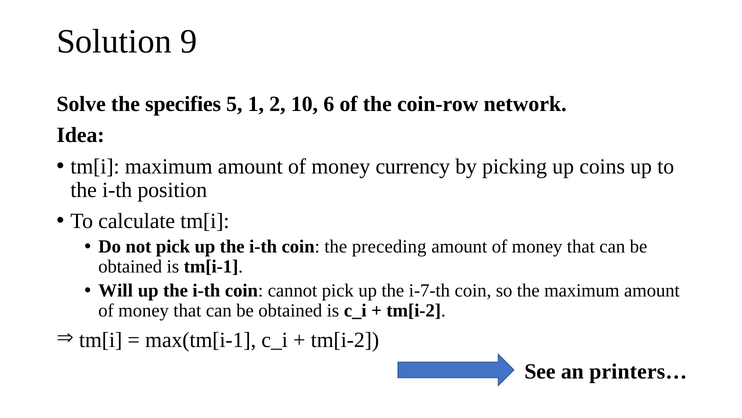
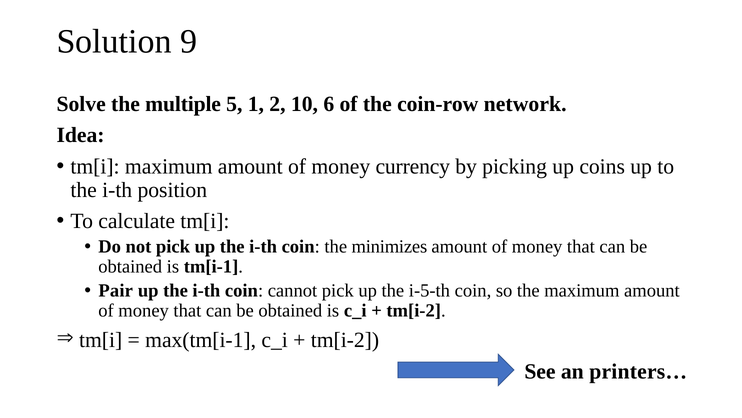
specifies: specifies -> multiple
preceding: preceding -> minimizes
Will: Will -> Pair
i-7-th: i-7-th -> i-5-th
